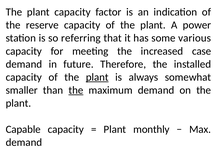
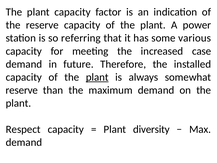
smaller at (22, 90): smaller -> reserve
the at (76, 90) underline: present -> none
Capable: Capable -> Respect
monthly: monthly -> diversity
